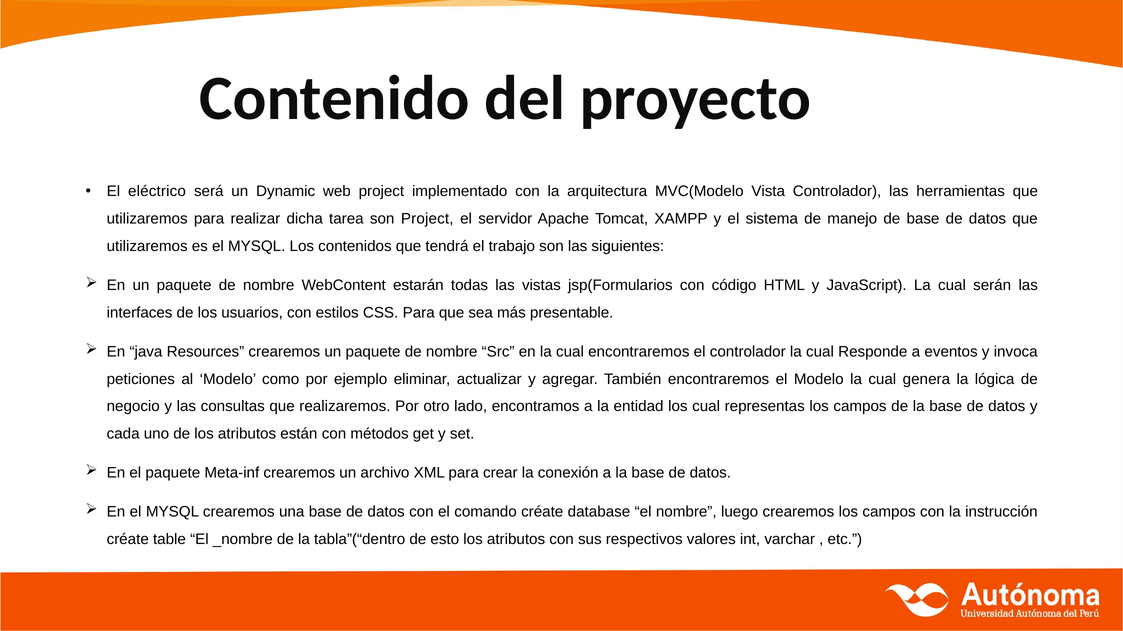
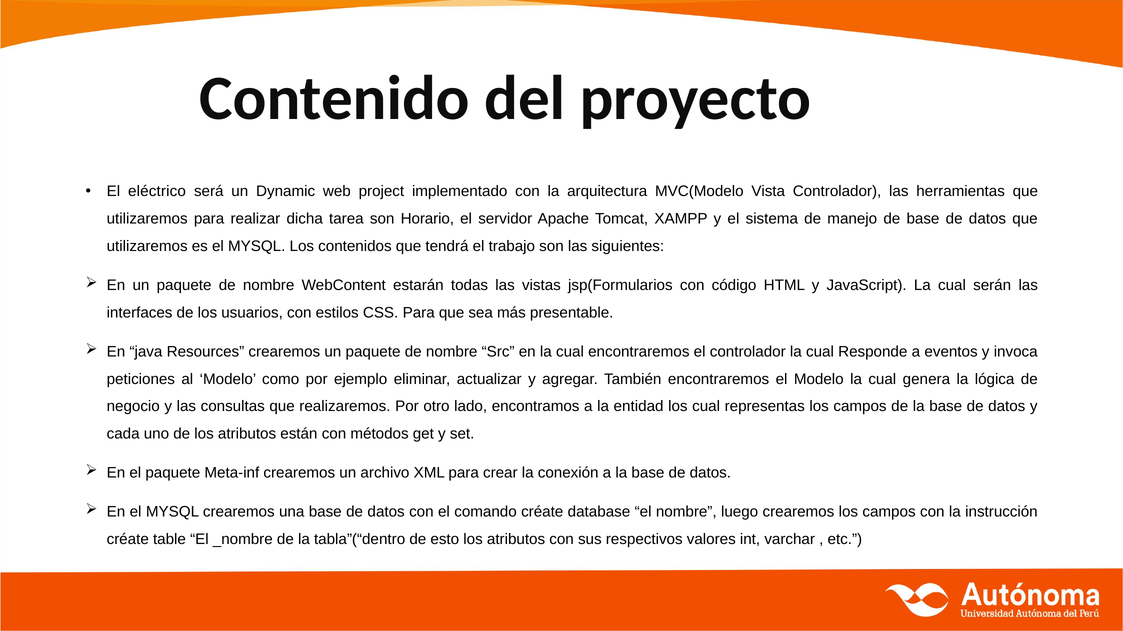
son Project: Project -> Horario
